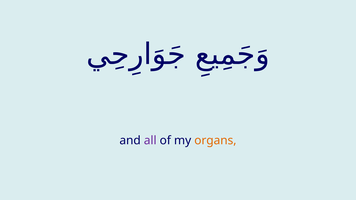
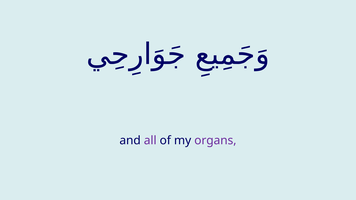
organs colour: orange -> purple
